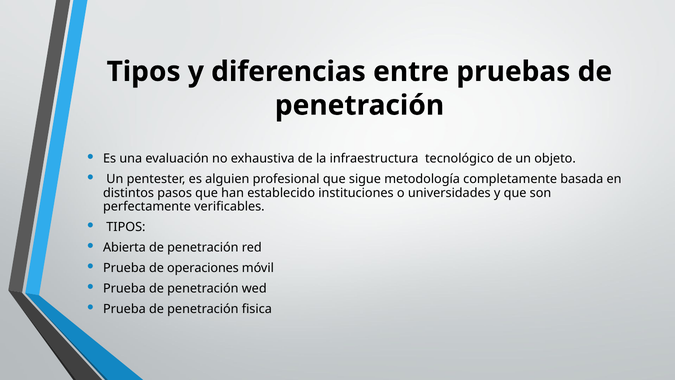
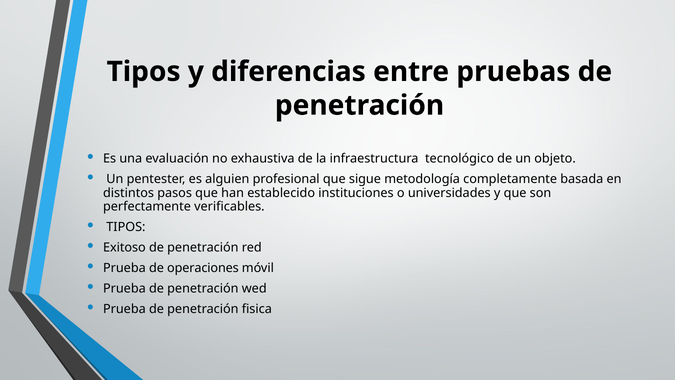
Abierta: Abierta -> Exitoso
